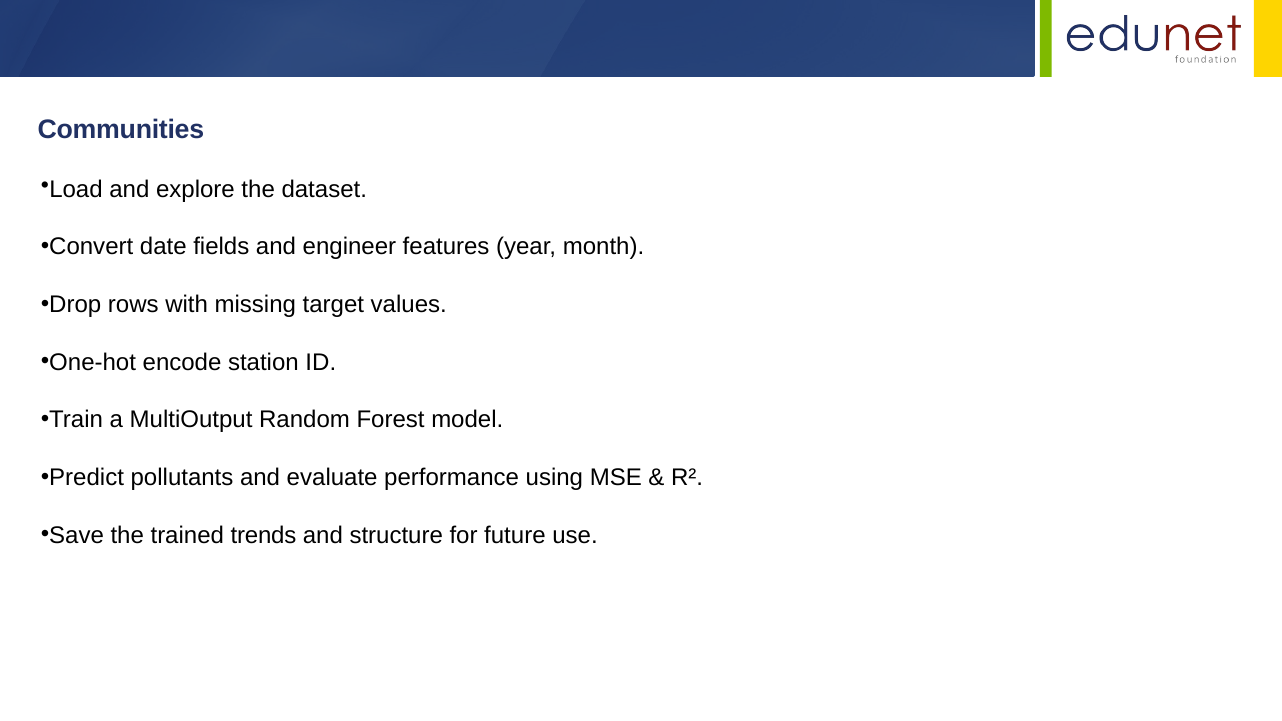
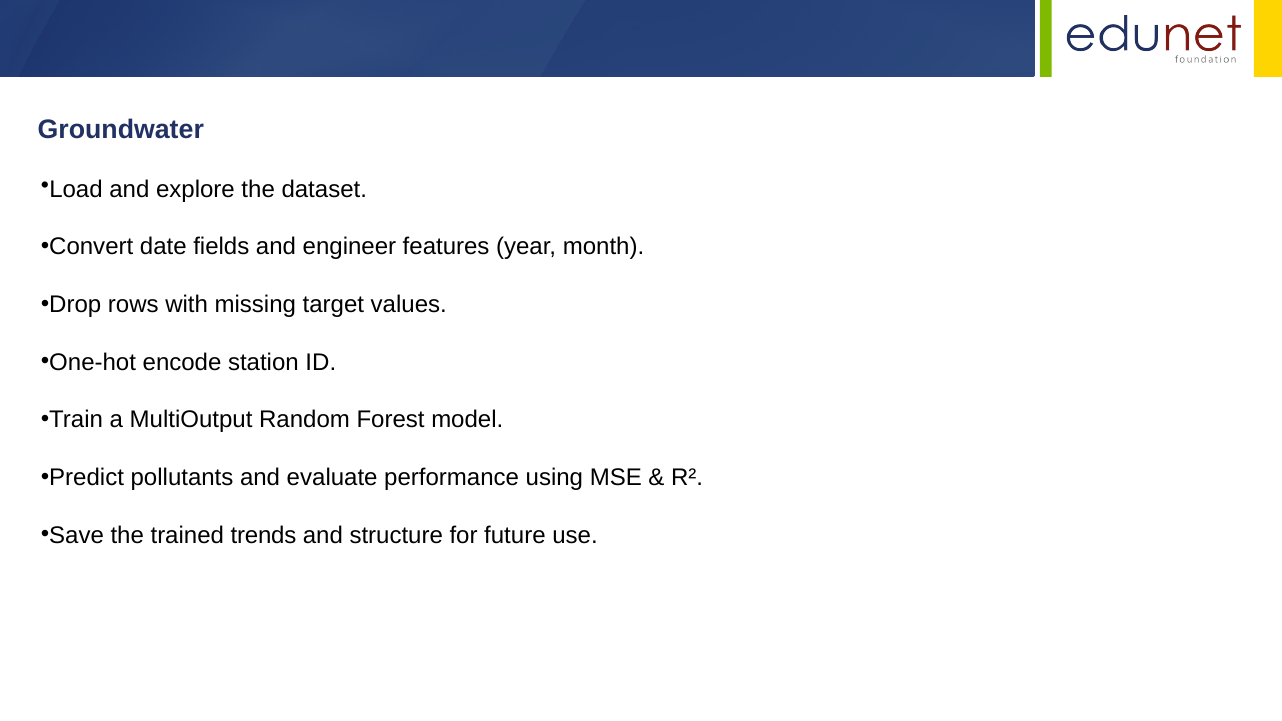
Communities: Communities -> Groundwater
